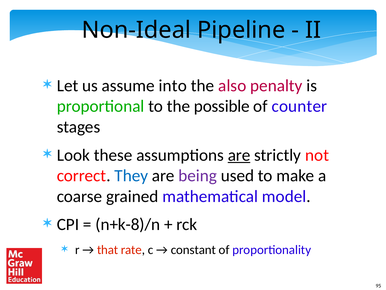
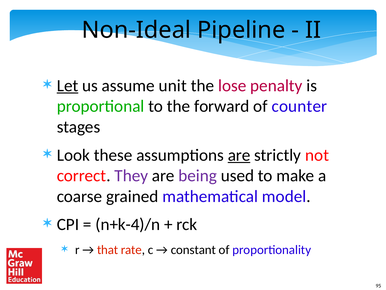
Let underline: none -> present
into: into -> unit
also: also -> lose
possible: possible -> forward
They colour: blue -> purple
n+k-8)/n: n+k-8)/n -> n+k-4)/n
